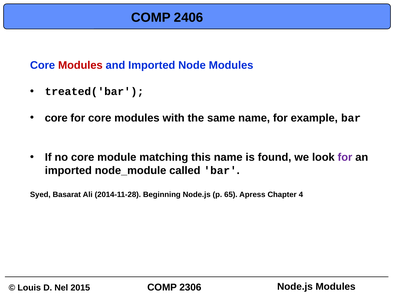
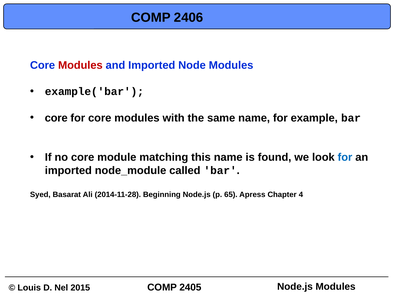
treated('bar: treated('bar -> example('bar
for at (345, 158) colour: purple -> blue
2306: 2306 -> 2405
